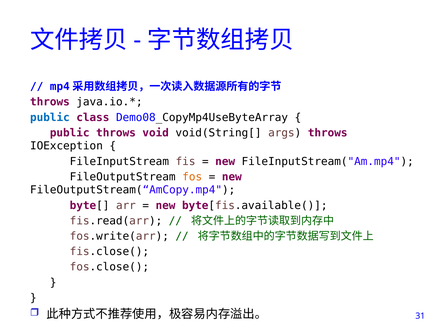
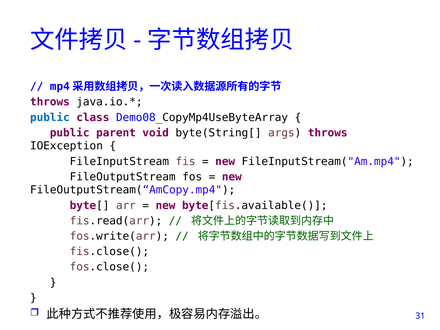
public throws: throws -> parent
void(String[: void(String[ -> byte(String[
fos colour: orange -> black
